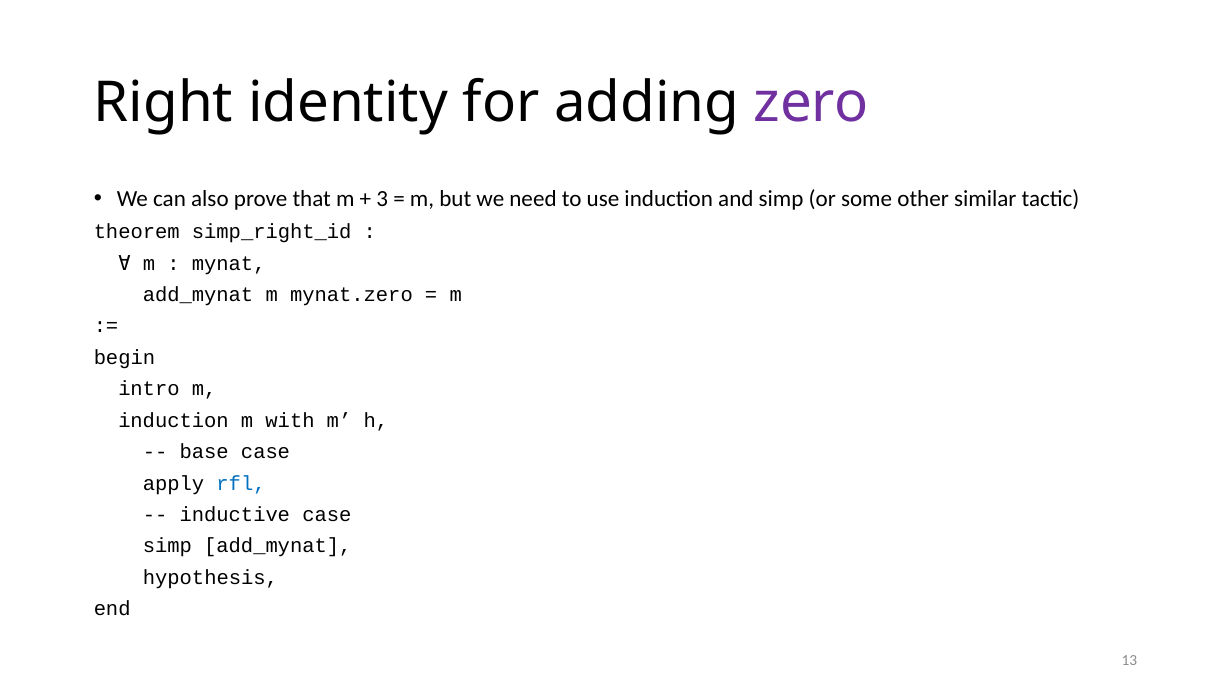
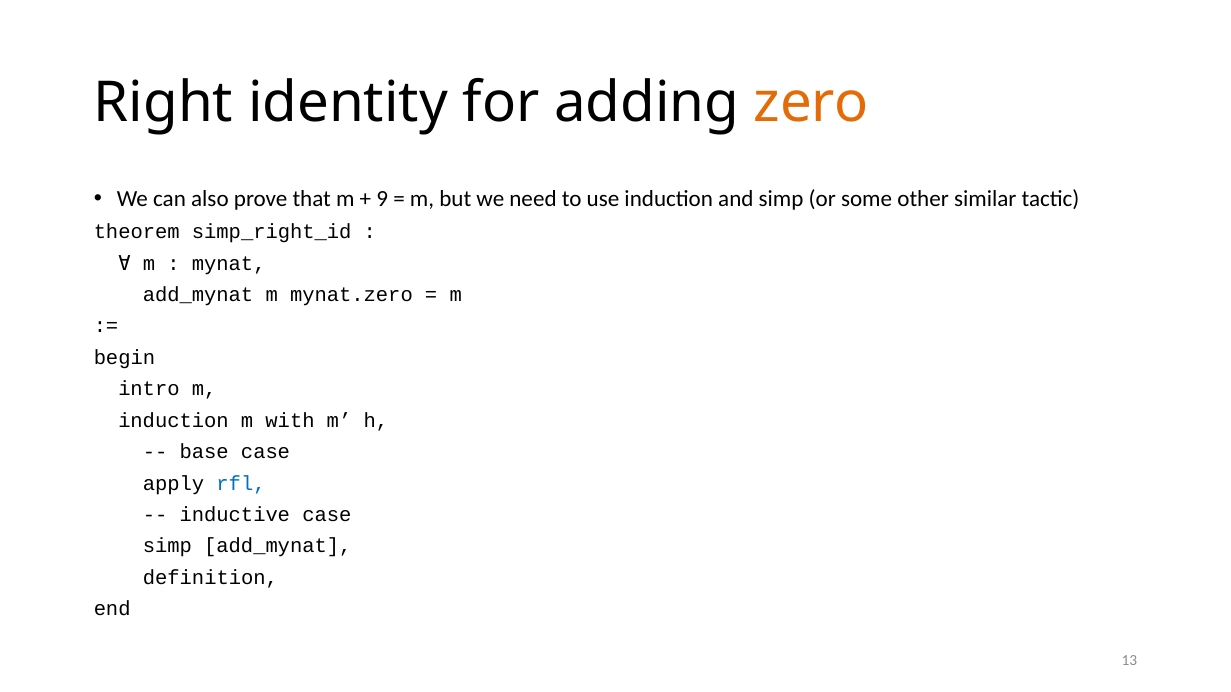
zero colour: purple -> orange
3: 3 -> 9
hypothesis: hypothesis -> definition
